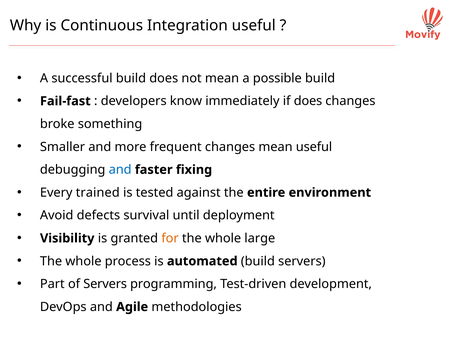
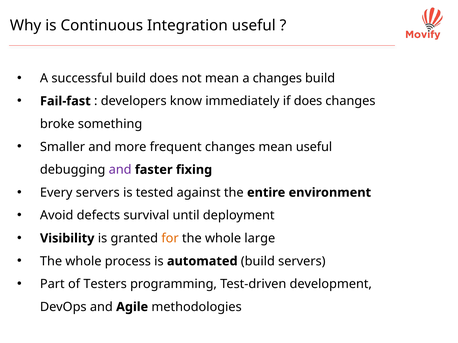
a possible: possible -> changes
and at (120, 170) colour: blue -> purple
Every trained: trained -> servers
of Servers: Servers -> Testers
